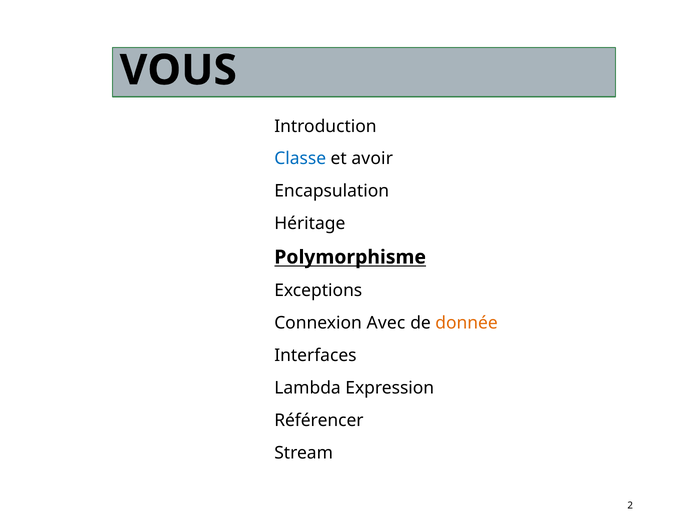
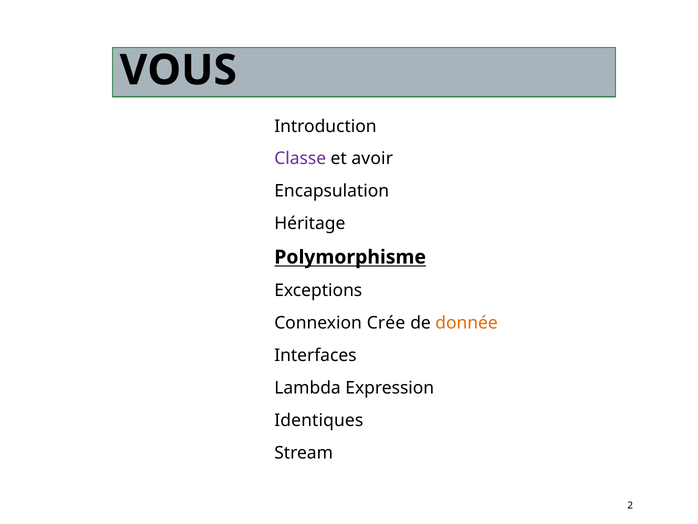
Classe colour: blue -> purple
Avec: Avec -> Crée
Référencer: Référencer -> Identiques
